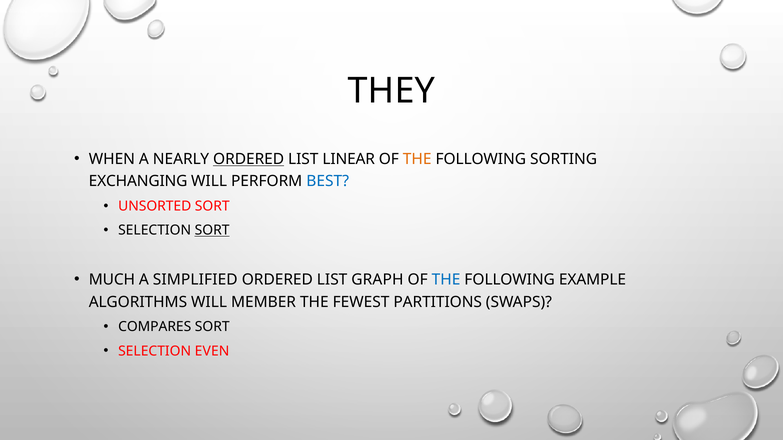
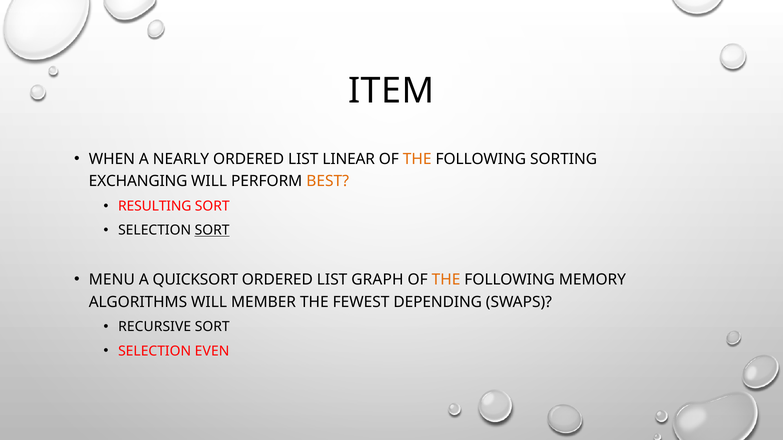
THEY: THEY -> ITEM
ORDERED at (249, 159) underline: present -> none
BEST colour: blue -> orange
UNSORTED: UNSORTED -> RESULTING
MUCH: MUCH -> MENU
SIMPLIFIED: SIMPLIFIED -> QUICKSORT
THE at (446, 280) colour: blue -> orange
EXAMPLE: EXAMPLE -> MEMORY
PARTITIONS: PARTITIONS -> DEPENDING
COMPARES: COMPARES -> RECURSIVE
